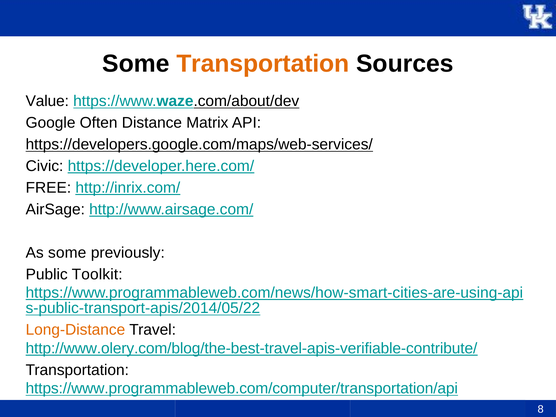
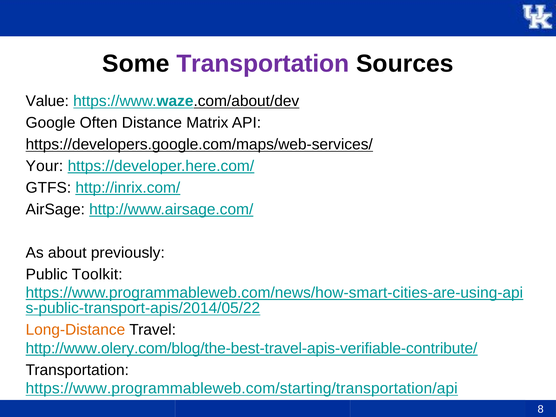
Transportation at (263, 64) colour: orange -> purple
Civic: Civic -> Your
FREE: FREE -> GTFS
As some: some -> about
https://www.programmableweb.com/computer/transportation/api: https://www.programmableweb.com/computer/transportation/api -> https://www.programmableweb.com/starting/transportation/api
